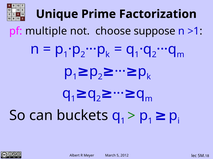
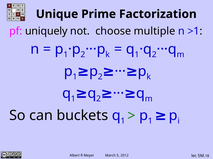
multiple: multiple -> uniquely
suppose: suppose -> multiple
